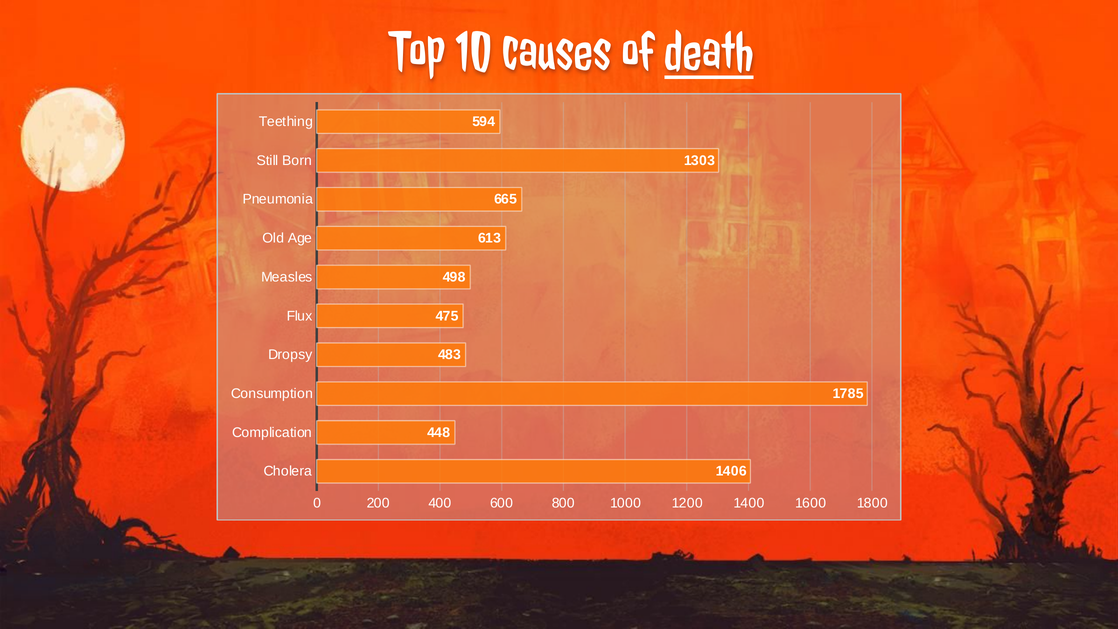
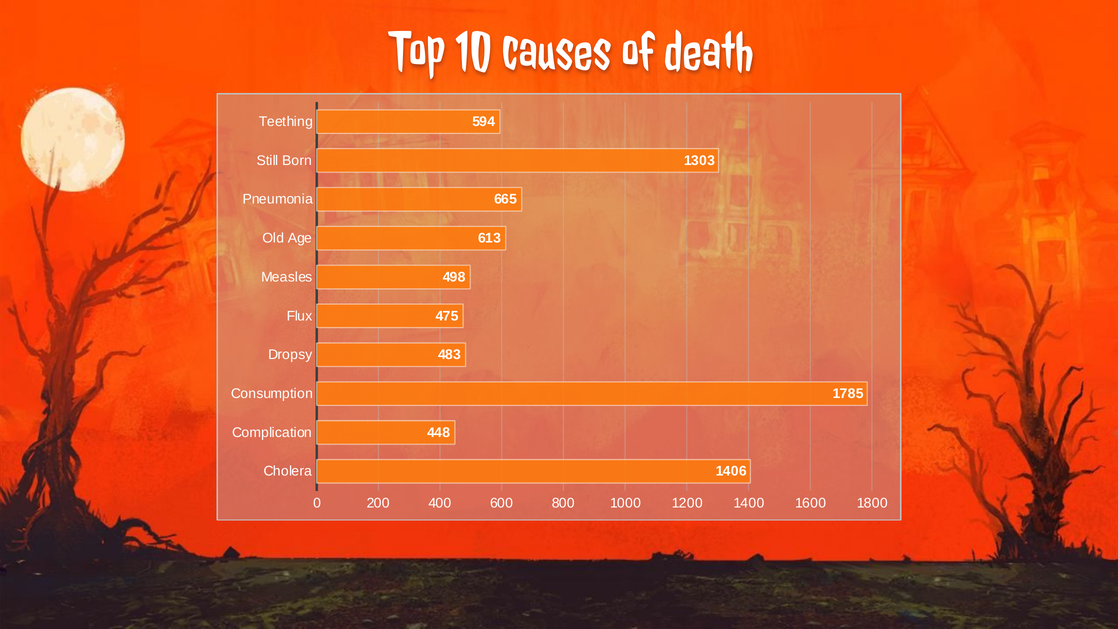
death underline: present -> none
